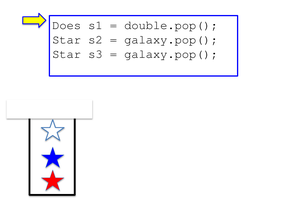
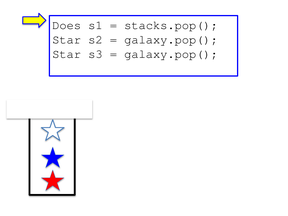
double.pop(: double.pop( -> stacks.pop(
